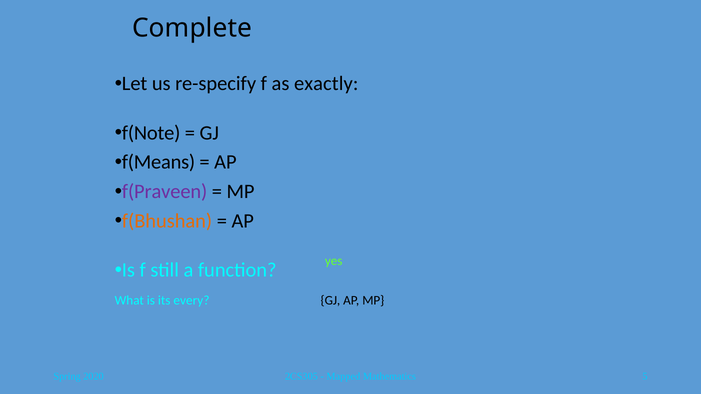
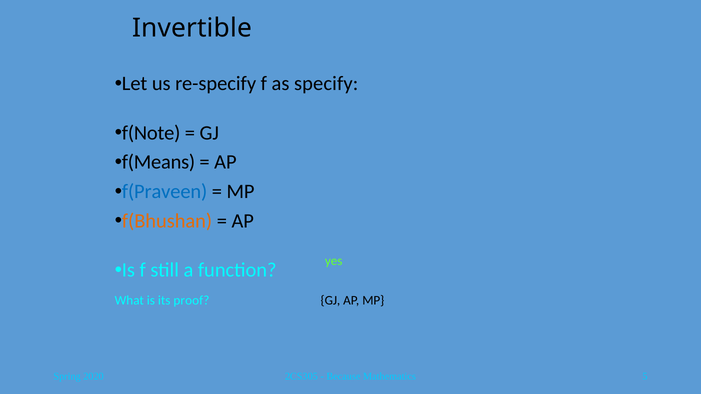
Complete: Complete -> Invertible
exactly: exactly -> specify
f(Praveen colour: purple -> blue
every: every -> proof
Mapped: Mapped -> Because
